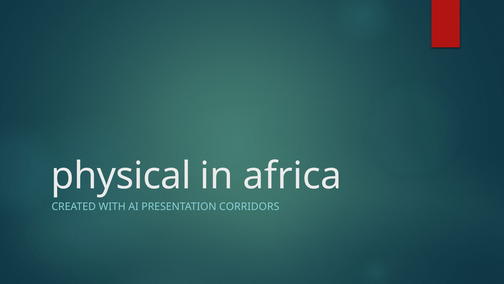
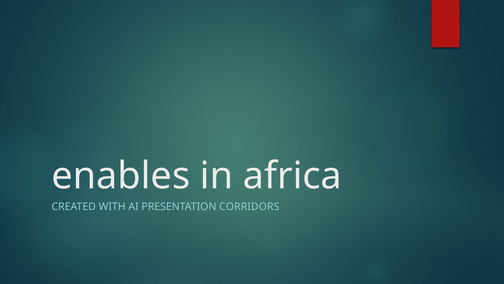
physical: physical -> enables
